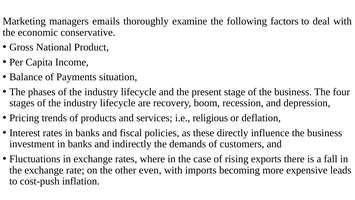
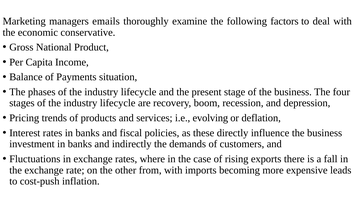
religious: religious -> evolving
even: even -> from
